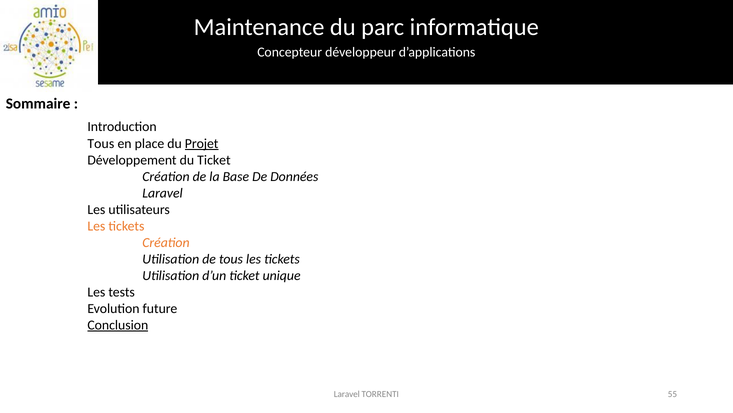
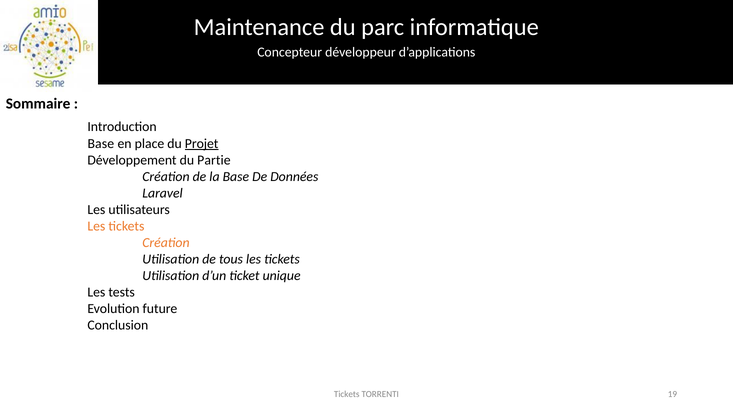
Tous at (101, 143): Tous -> Base
du Ticket: Ticket -> Partie
Conclusion underline: present -> none
Laravel at (347, 394): Laravel -> Tickets
55: 55 -> 19
